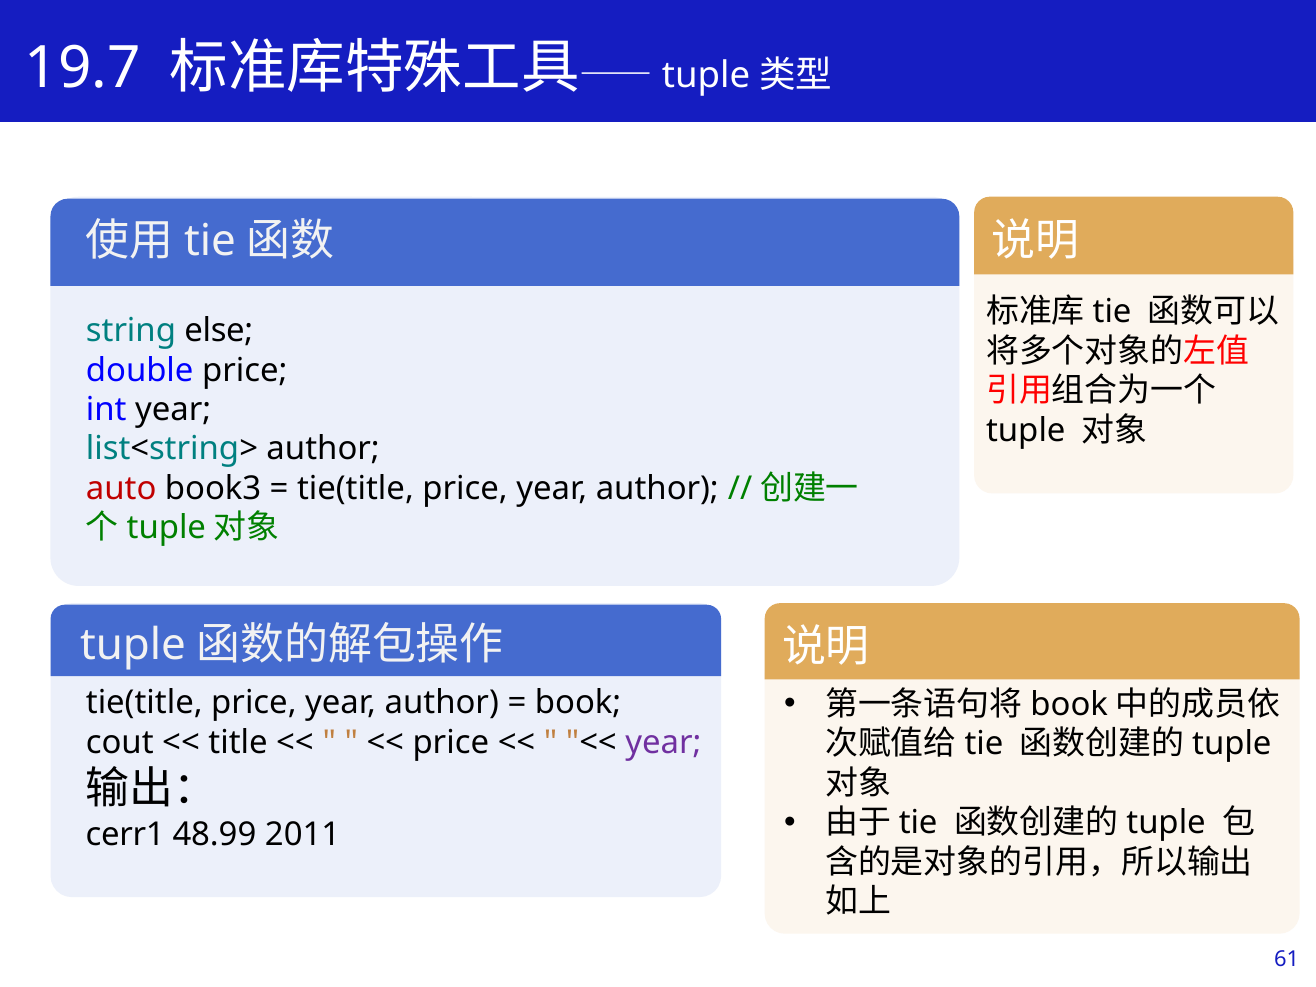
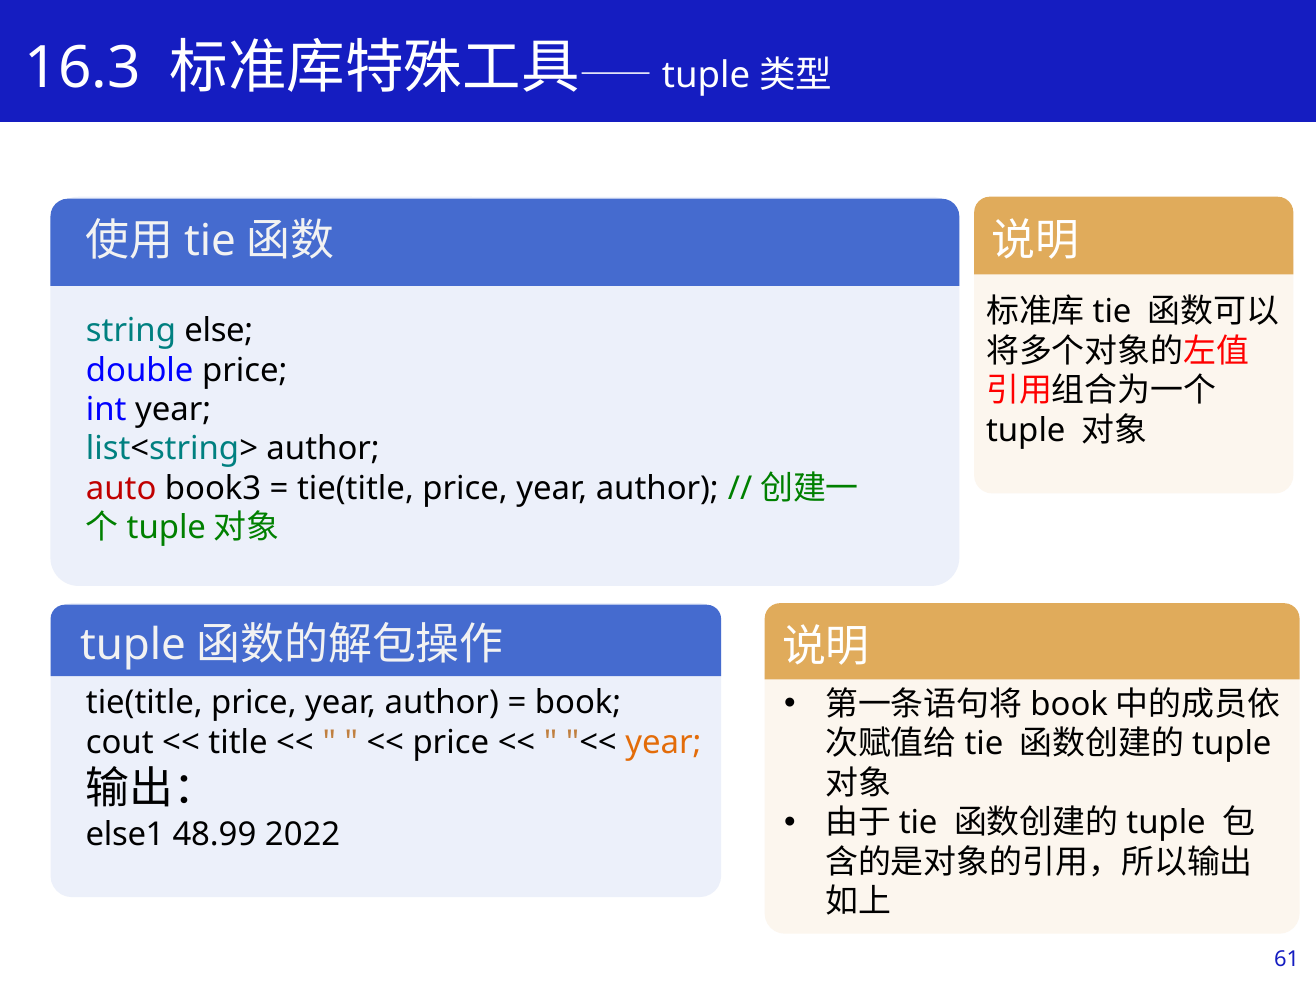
19.7: 19.7 -> 16.3
year at (663, 742) colour: purple -> orange
cerr1: cerr1 -> else1
2011: 2011 -> 2022
